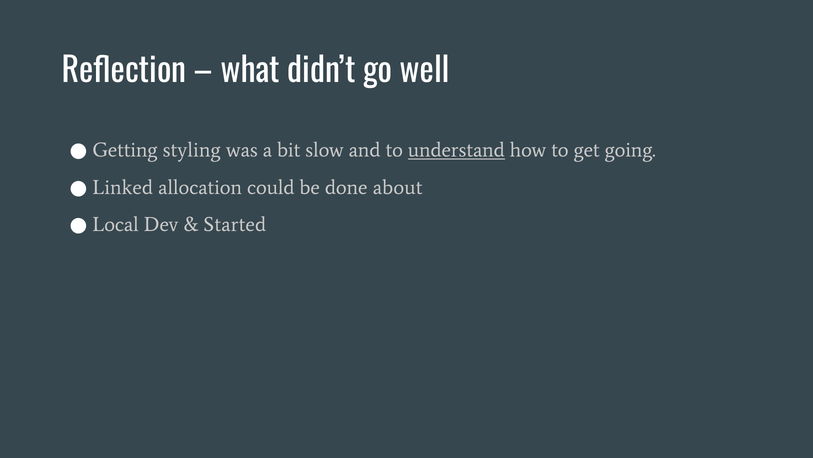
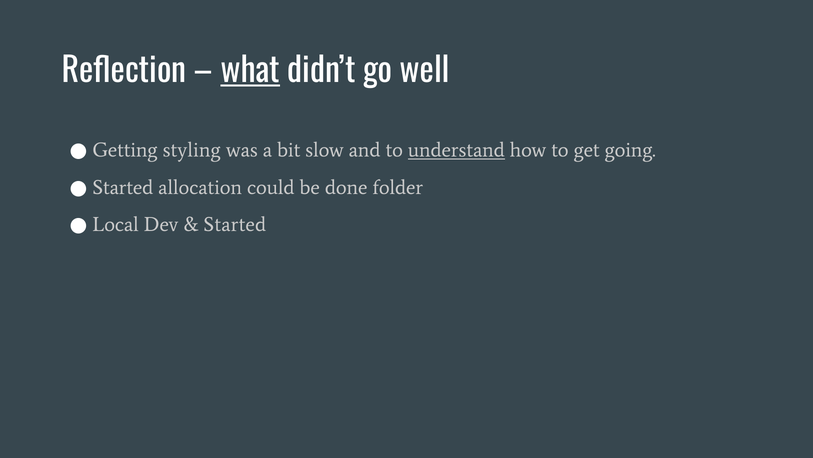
what underline: none -> present
Linked at (123, 187): Linked -> Started
about: about -> folder
